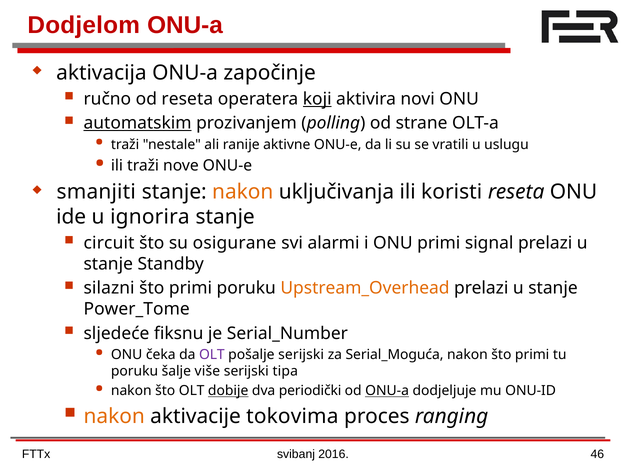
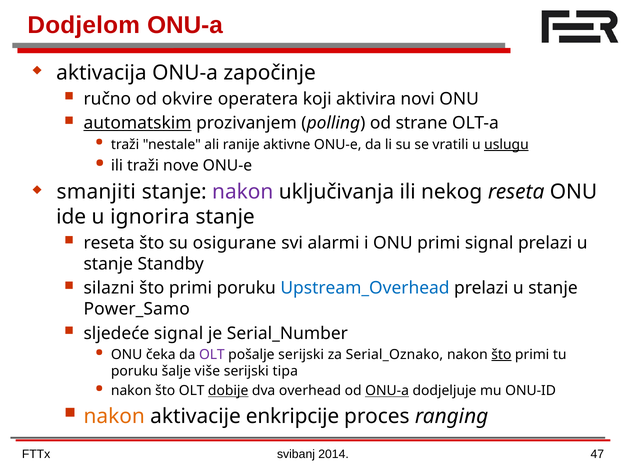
od reseta: reseta -> okvire
koji underline: present -> none
uslugu underline: none -> present
nakon at (243, 192) colour: orange -> purple
koristi: koristi -> nekog
circuit at (109, 243): circuit -> reseta
Upstream_Overhead colour: orange -> blue
Power_Tome: Power_Tome -> Power_Samo
sljedeće fiksnu: fiksnu -> signal
Serial_Moguća: Serial_Moguća -> Serial_Oznako
što at (501, 355) underline: none -> present
periodički: periodički -> overhead
tokovima: tokovima -> enkripcije
2016: 2016 -> 2014
46: 46 -> 47
